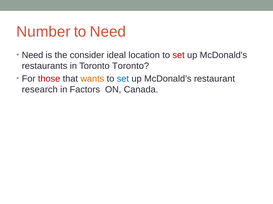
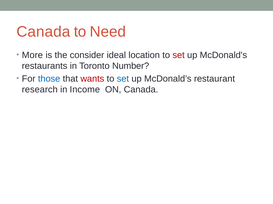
Number at (43, 32): Number -> Canada
Need at (32, 55): Need -> More
Toronto Toronto: Toronto -> Number
those colour: red -> blue
wants colour: orange -> red
Factors: Factors -> Income
